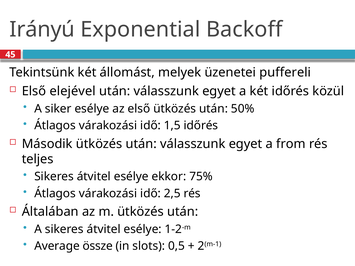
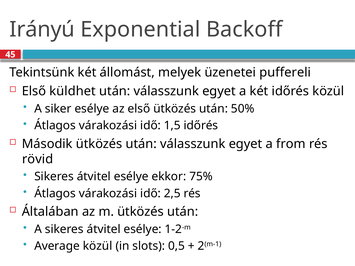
elejével: elejével -> küldhet
teljes: teljes -> rövid
Average össze: össze -> közül
